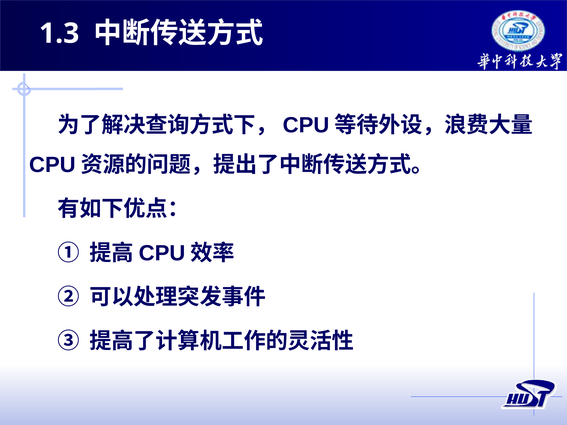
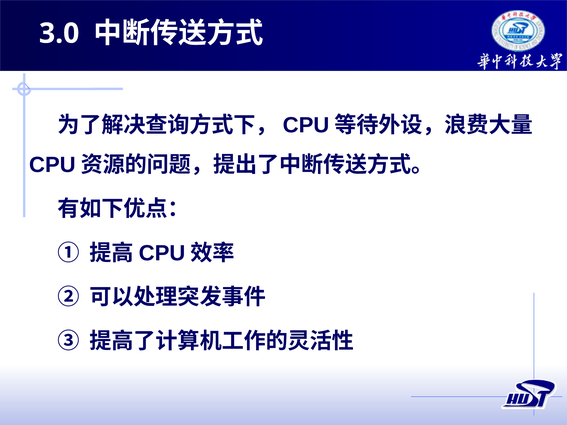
1.3: 1.3 -> 3.0
